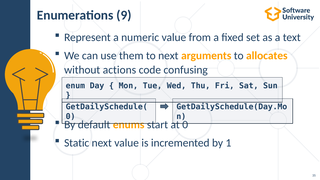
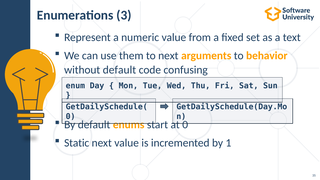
9: 9 -> 3
allocates: allocates -> behavior
without actions: actions -> default
